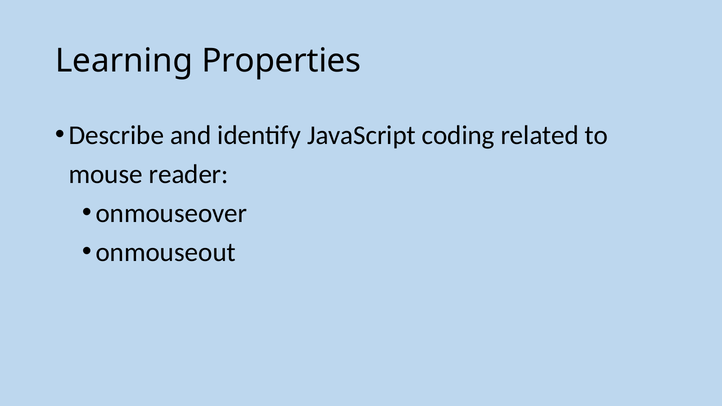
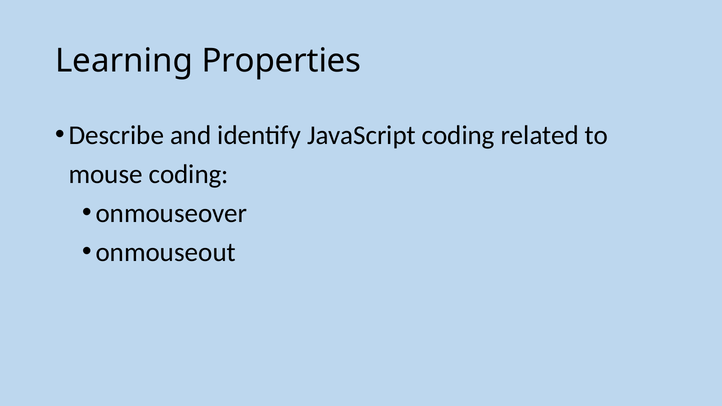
mouse reader: reader -> coding
